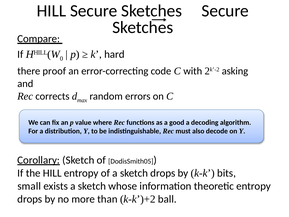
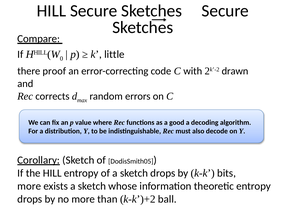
hard: hard -> little
asking: asking -> drawn
small at (29, 186): small -> more
